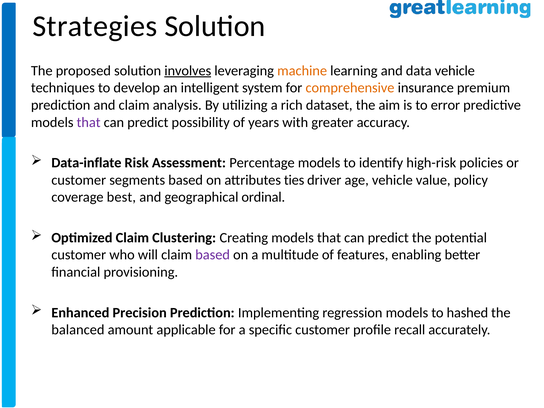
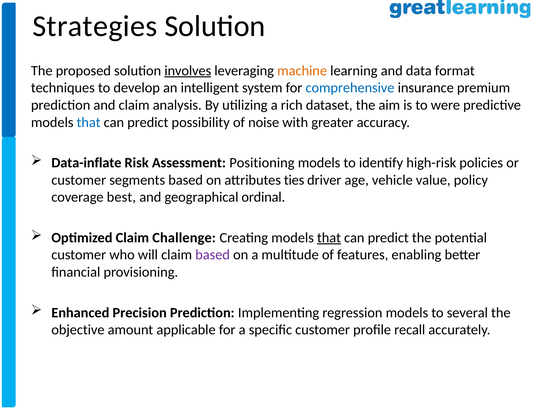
data vehicle: vehicle -> format
comprehensive colour: orange -> blue
error: error -> were
that at (89, 122) colour: purple -> blue
years: years -> noise
Percentage: Percentage -> Positioning
Clustering: Clustering -> Challenge
that at (329, 238) underline: none -> present
hashed: hashed -> several
balanced: balanced -> objective
